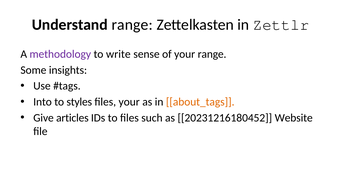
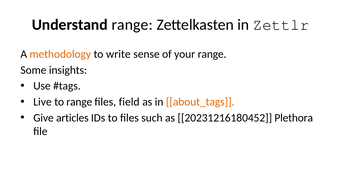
methodology colour: purple -> orange
Into: Into -> Live
to styles: styles -> range
files your: your -> field
Website: Website -> Plethora
